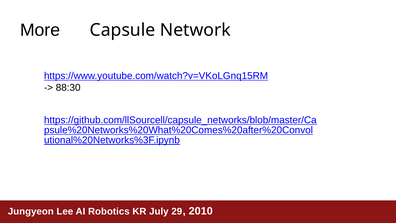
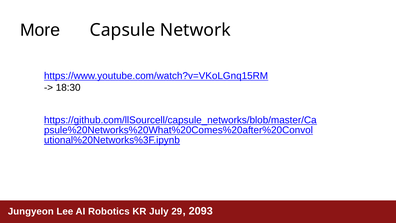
88:30: 88:30 -> 18:30
2010: 2010 -> 2093
